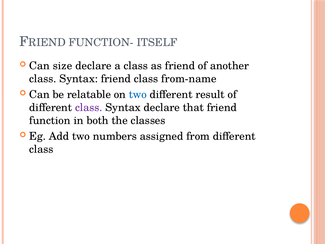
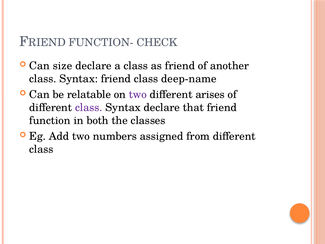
ITSELF: ITSELF -> CHECK
from-name: from-name -> deep-name
two at (138, 94) colour: blue -> purple
result: result -> arises
